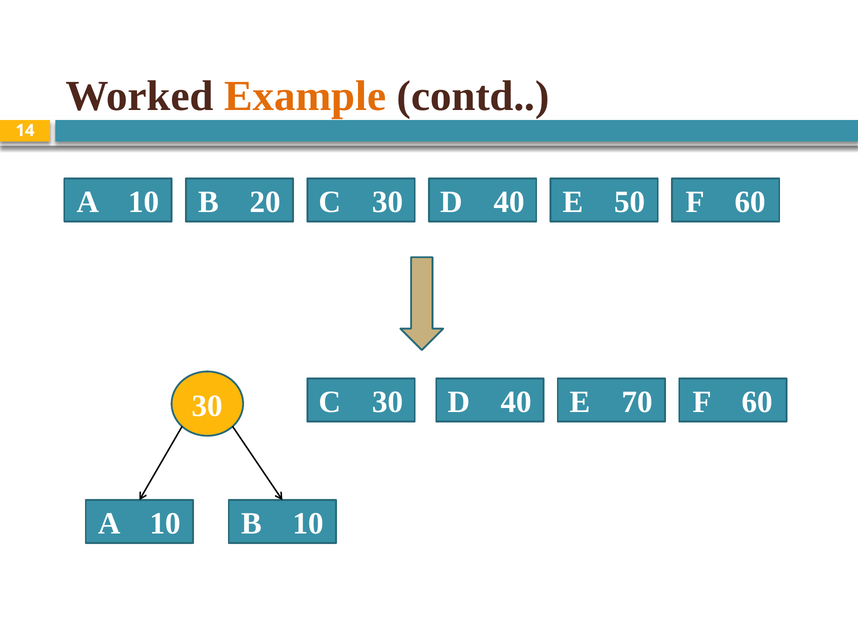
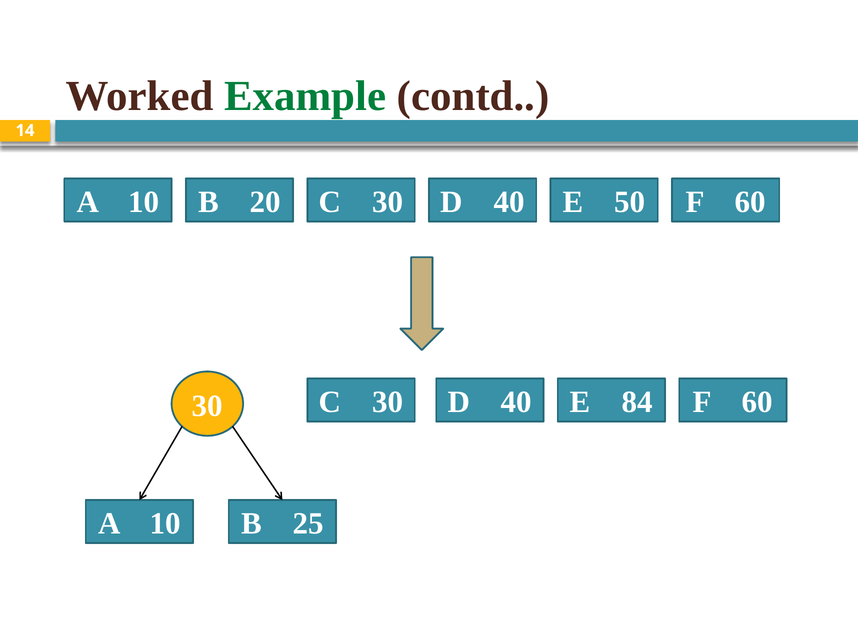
Example colour: orange -> green
70: 70 -> 84
B 10: 10 -> 25
